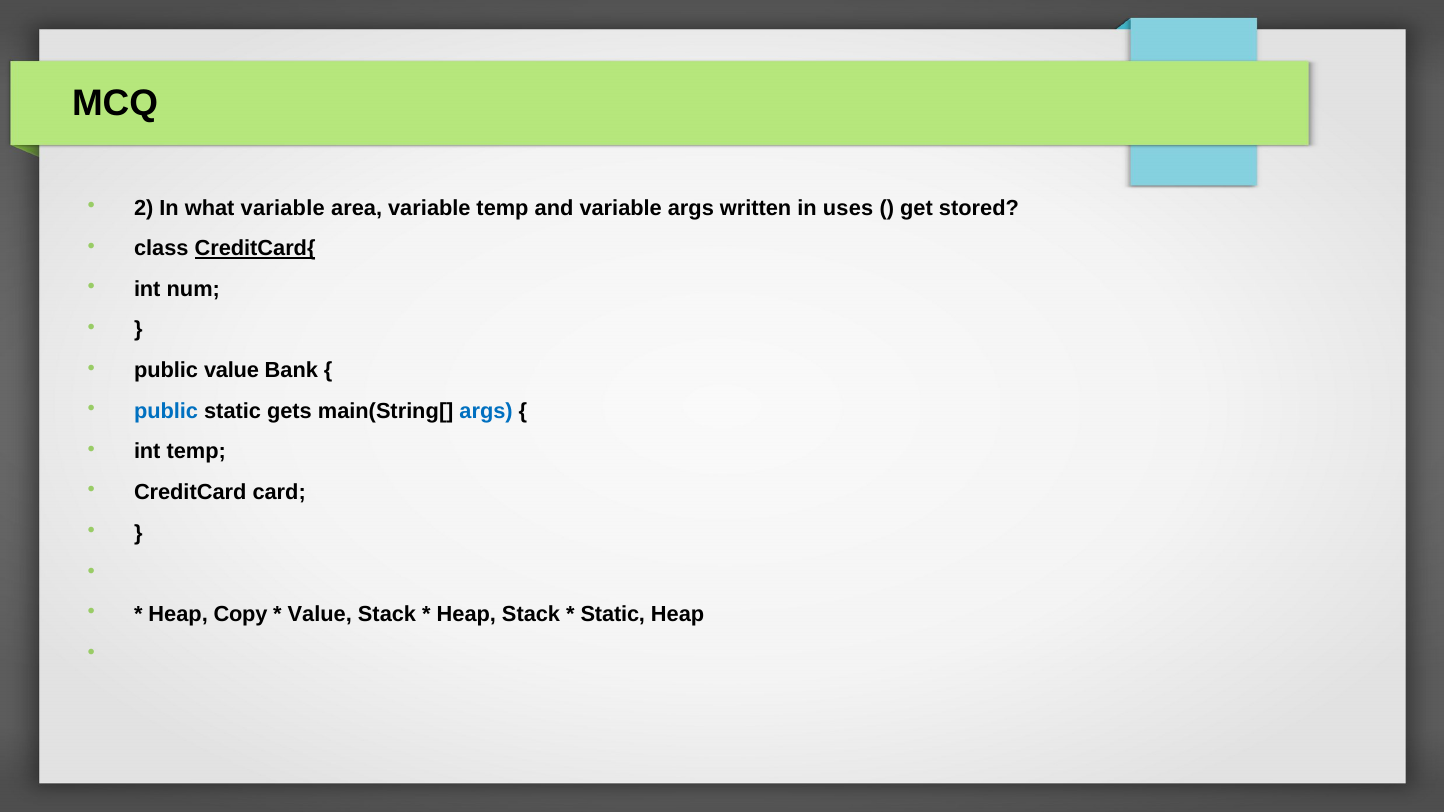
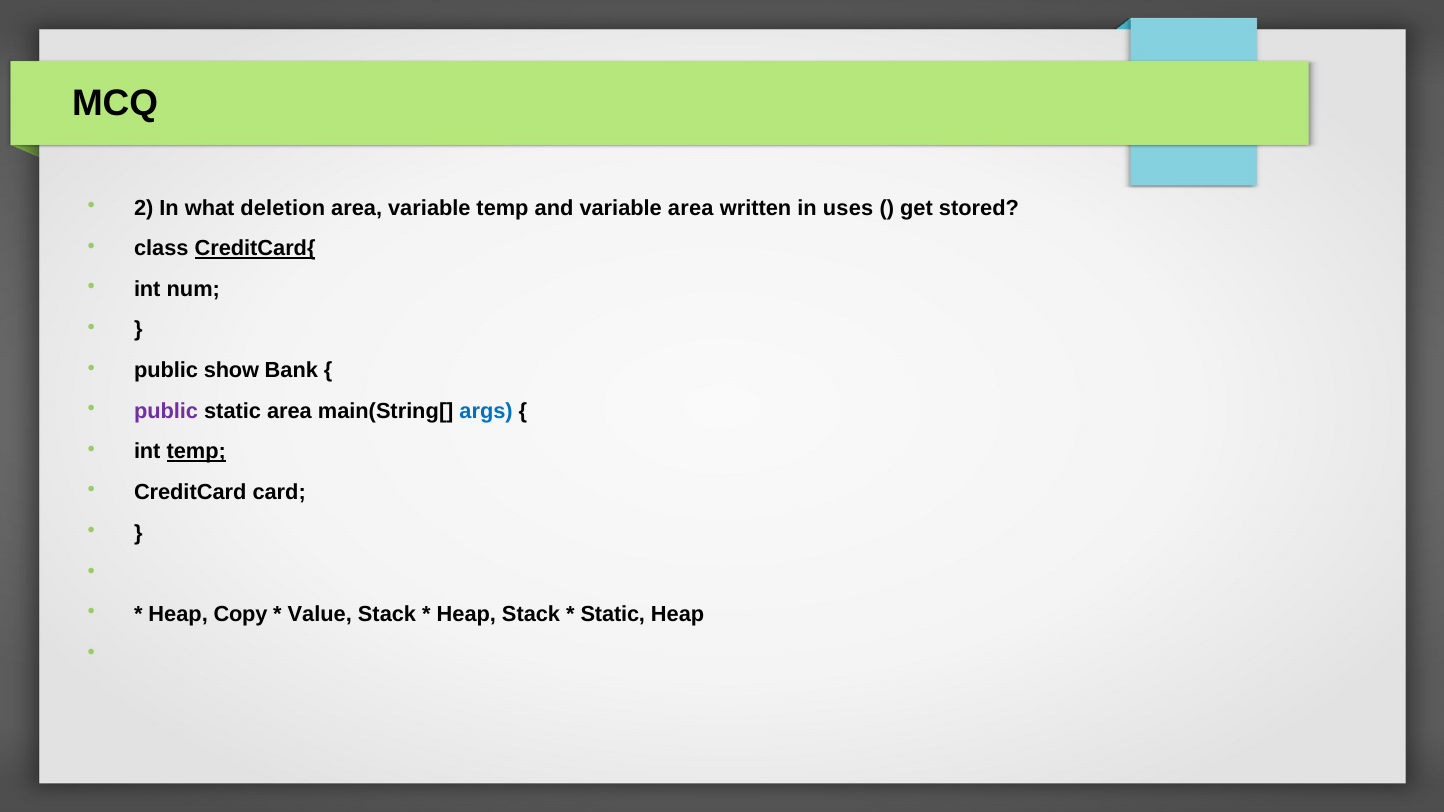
what variable: variable -> deletion
variable args: args -> area
public value: value -> show
public at (166, 411) colour: blue -> purple
static gets: gets -> area
temp at (196, 452) underline: none -> present
